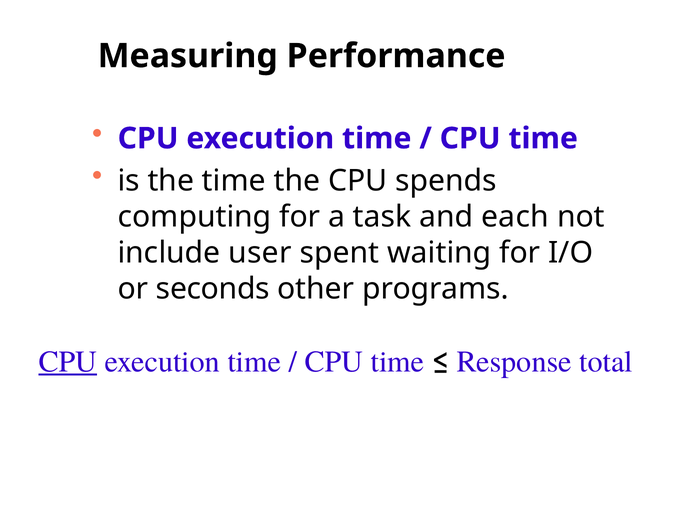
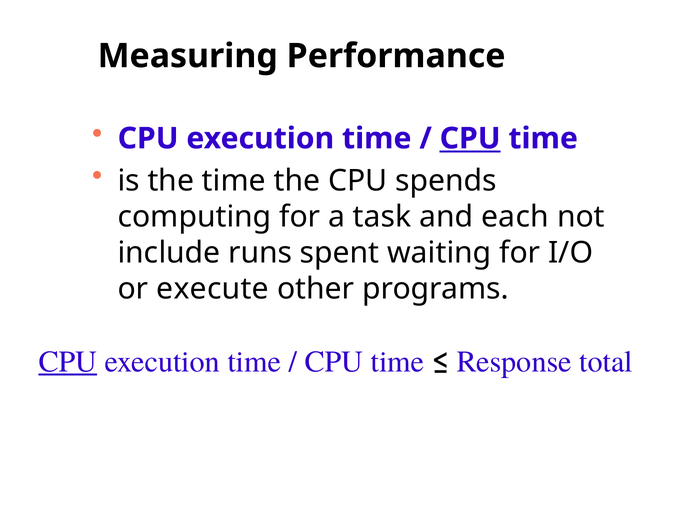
CPU at (470, 139) underline: none -> present
user: user -> runs
seconds: seconds -> execute
